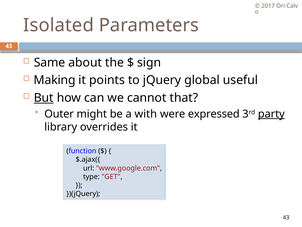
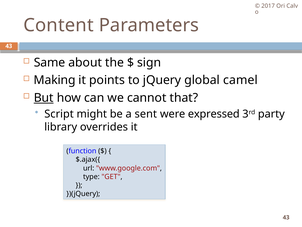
Isolated: Isolated -> Content
useful: useful -> camel
Outer: Outer -> Script
with: with -> sent
party underline: present -> none
